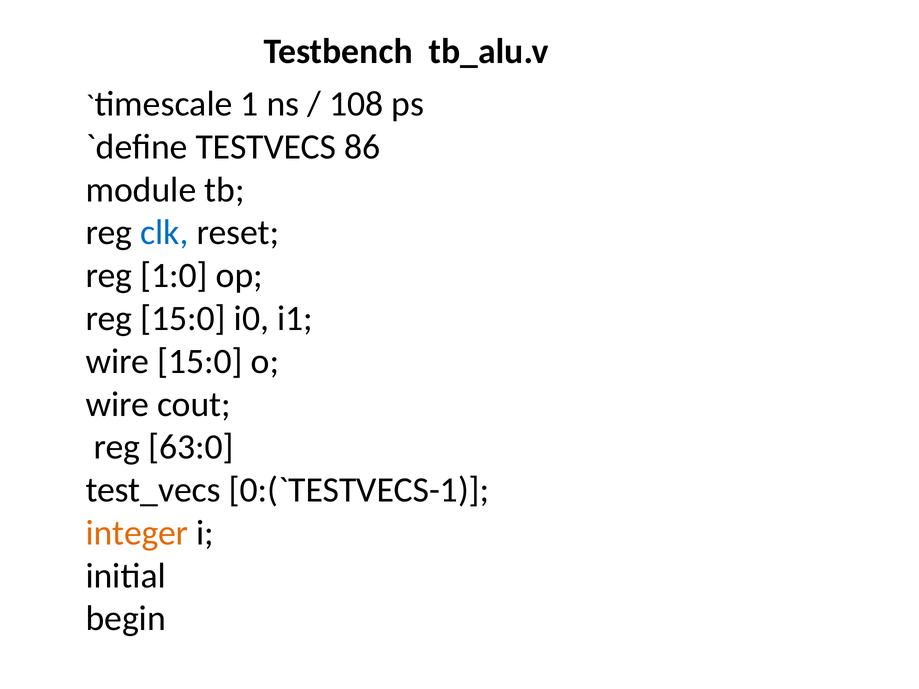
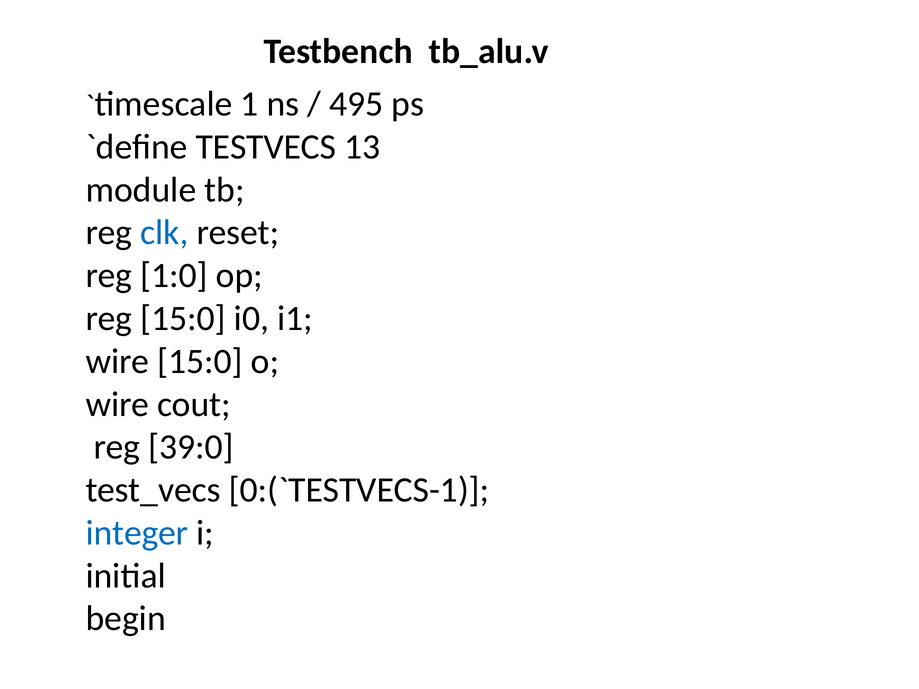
108: 108 -> 495
86: 86 -> 13
63:0: 63:0 -> 39:0
integer colour: orange -> blue
